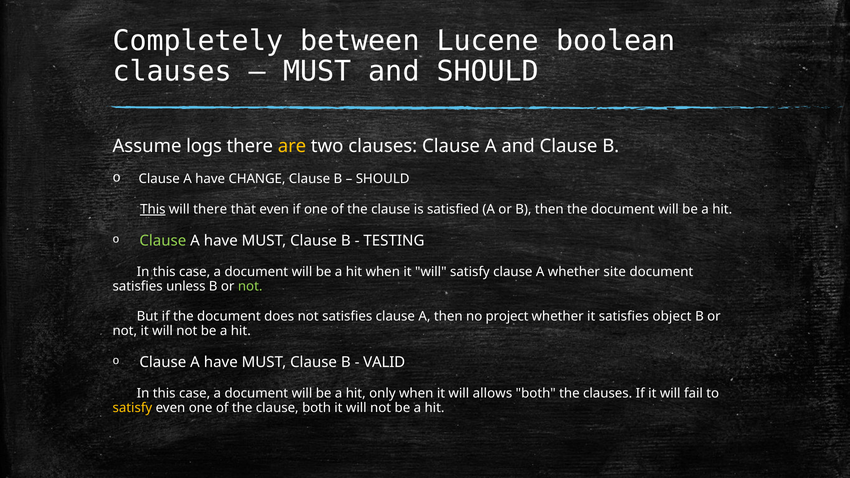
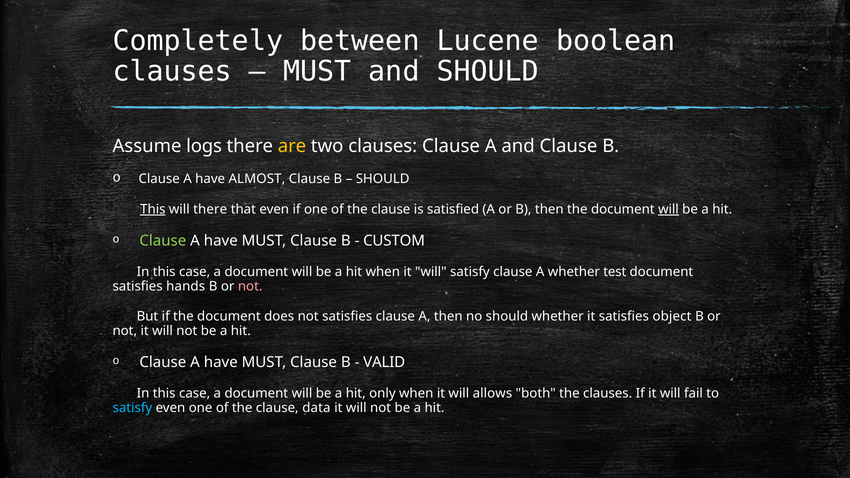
CHANGE: CHANGE -> ALMOST
will at (668, 209) underline: none -> present
TESTING: TESTING -> CUSTOM
site: site -> test
unless: unless -> hands
not at (250, 286) colour: light green -> pink
no project: project -> should
satisfy at (132, 408) colour: yellow -> light blue
clause both: both -> data
